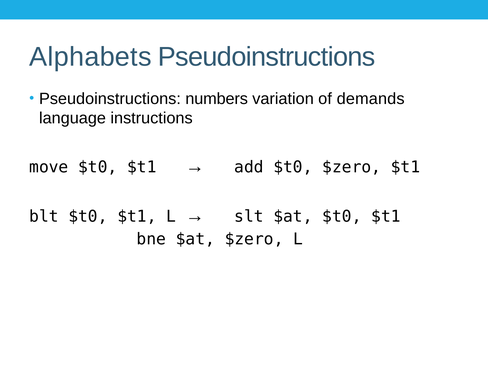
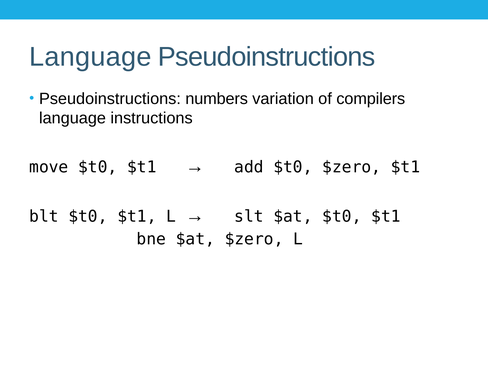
Alphabets at (90, 57): Alphabets -> Language
demands: demands -> compilers
